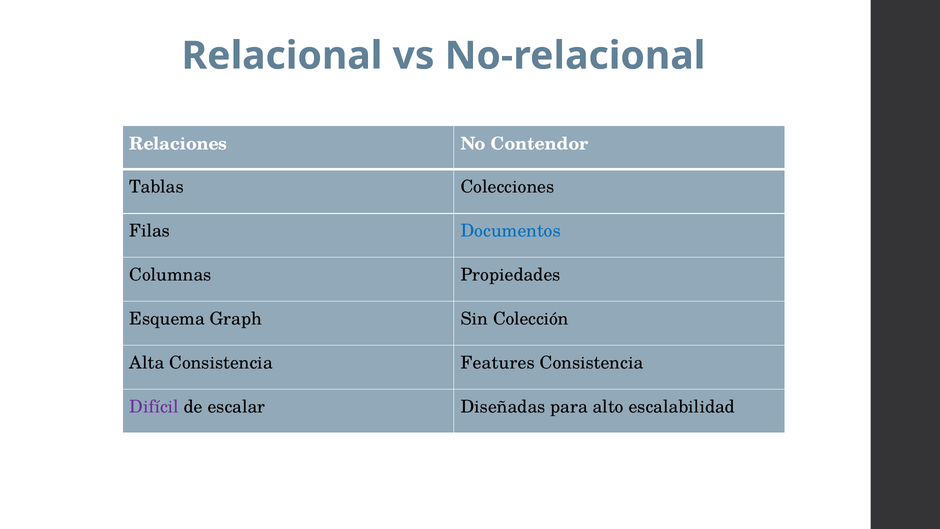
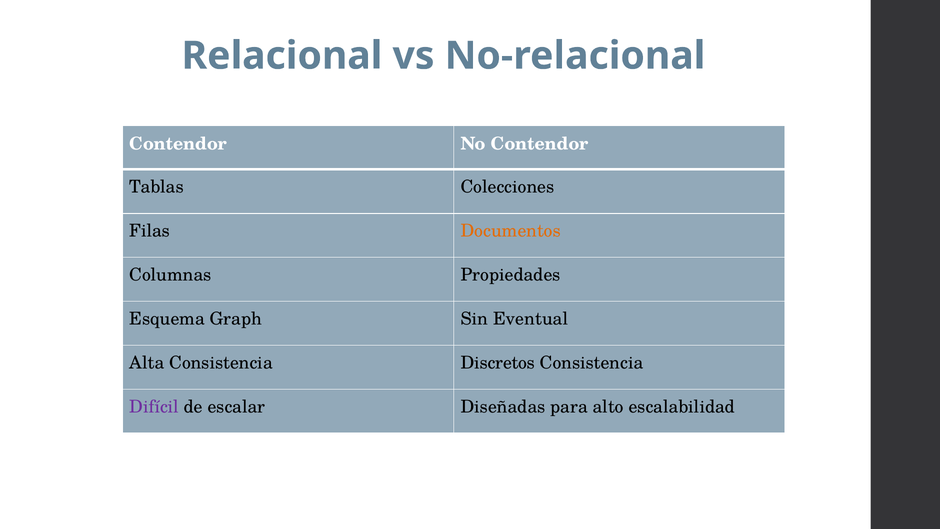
Relaciones at (178, 144): Relaciones -> Contendor
Documentos colour: blue -> orange
Colección: Colección -> Eventual
Features: Features -> Discretos
